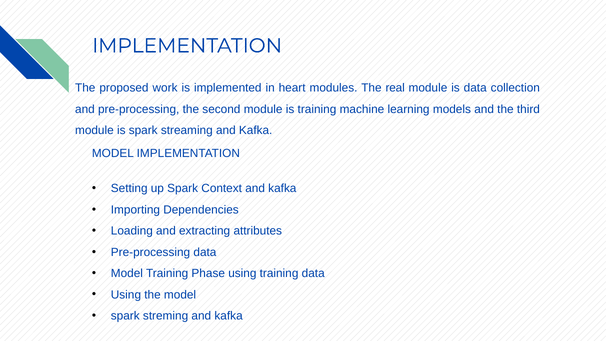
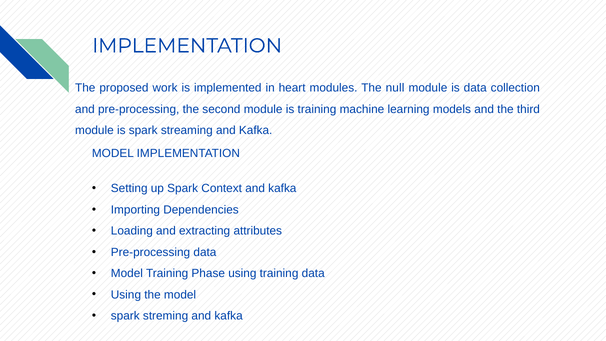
real: real -> null
